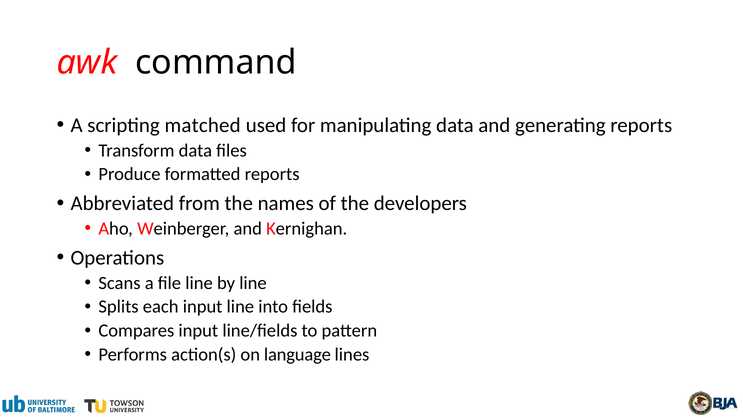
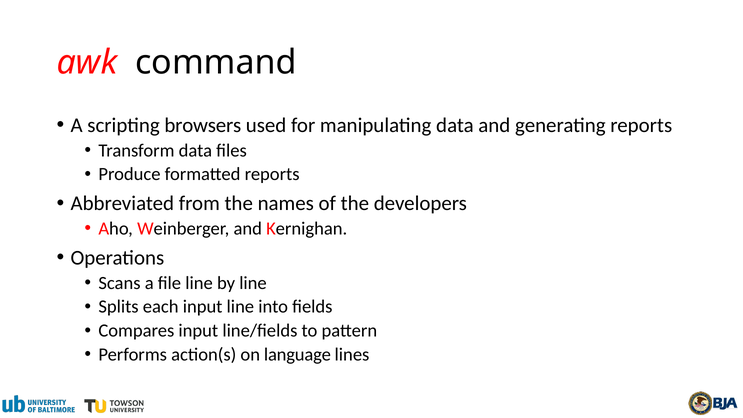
matched: matched -> browsers
